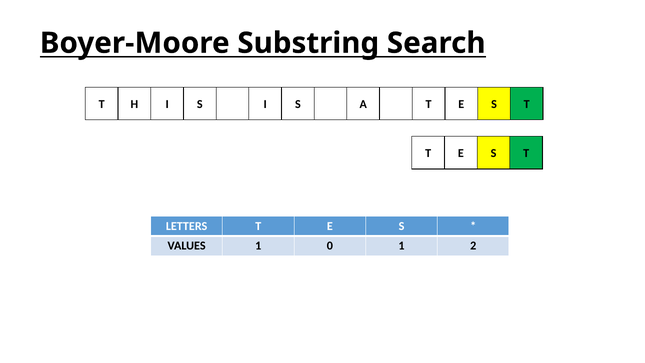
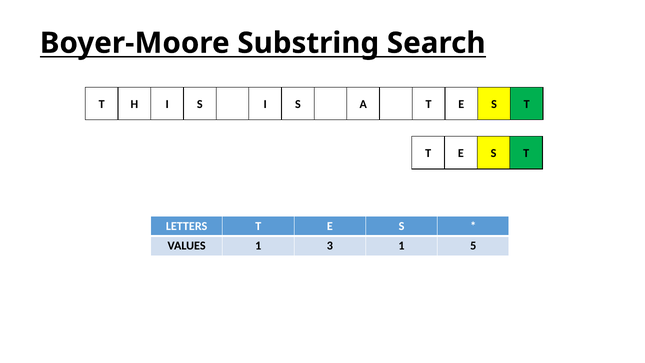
0: 0 -> 3
2: 2 -> 5
